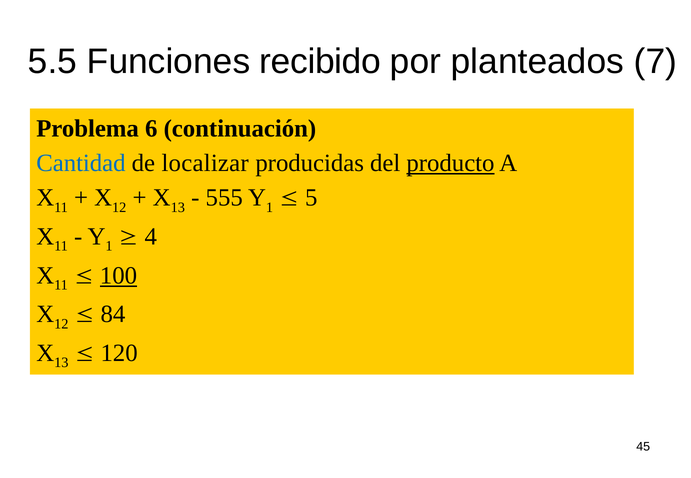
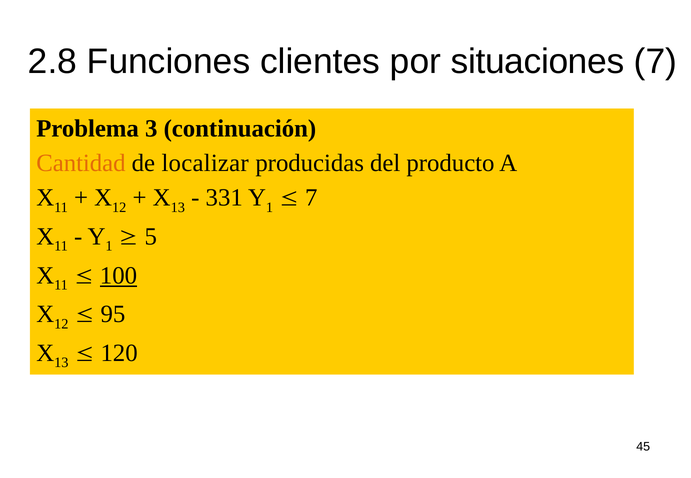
5.5: 5.5 -> 2.8
recibido: recibido -> clientes
planteados: planteados -> situaciones
6: 6 -> 3
Cantidad colour: blue -> orange
producto underline: present -> none
555: 555 -> 331
5 at (311, 198): 5 -> 7
4: 4 -> 5
84: 84 -> 95
